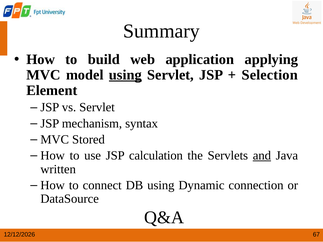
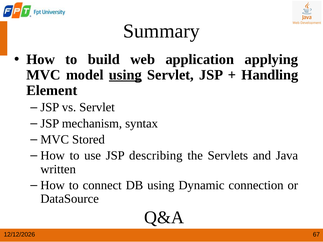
Selection: Selection -> Handling
calculation: calculation -> describing
and underline: present -> none
